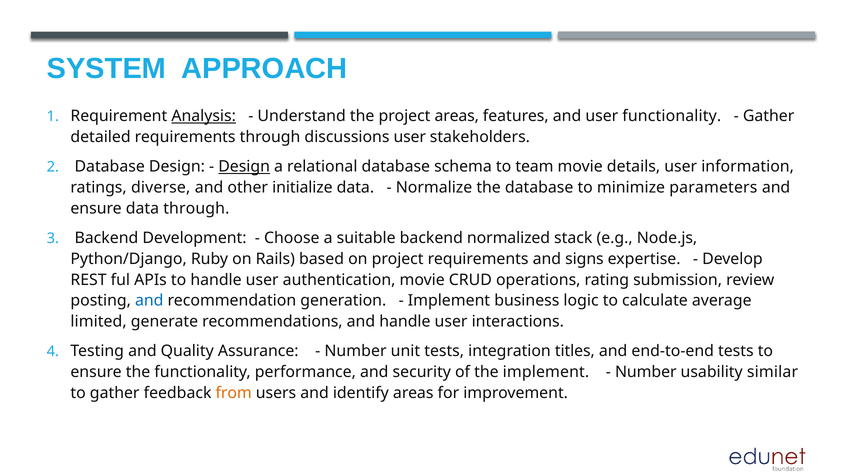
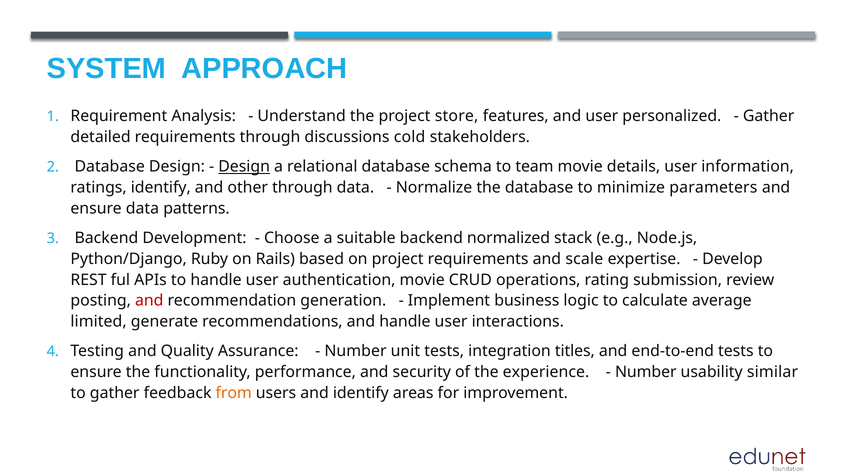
Analysis underline: present -> none
project areas: areas -> store
user functionality: functionality -> personalized
discussions user: user -> cold
ratings diverse: diverse -> identify
other initialize: initialize -> through
data through: through -> patterns
signs: signs -> scale
and at (149, 301) colour: blue -> red
the implement: implement -> experience
